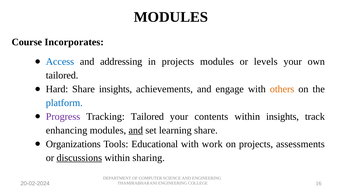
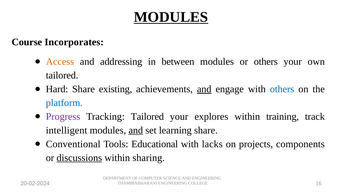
MODULES at (171, 17) underline: none -> present
Access colour: blue -> orange
in projects: projects -> between
or levels: levels -> others
Share insights: insights -> existing
and at (204, 89) underline: none -> present
others at (282, 89) colour: orange -> blue
contents: contents -> explores
within insights: insights -> training
enhancing: enhancing -> intelligent
Organizations: Organizations -> Conventional
work: work -> lacks
assessments: assessments -> components
